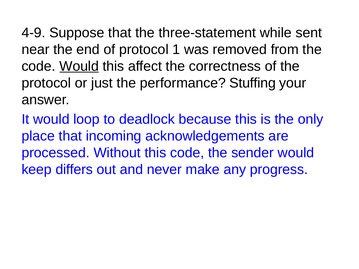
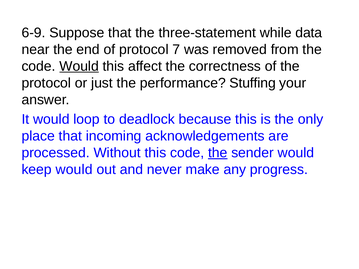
4-9: 4-9 -> 6-9
sent: sent -> data
1: 1 -> 7
the at (218, 153) underline: none -> present
keep differs: differs -> would
